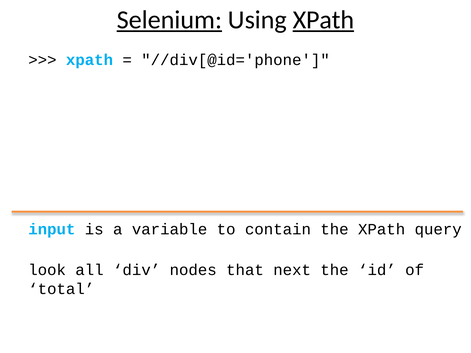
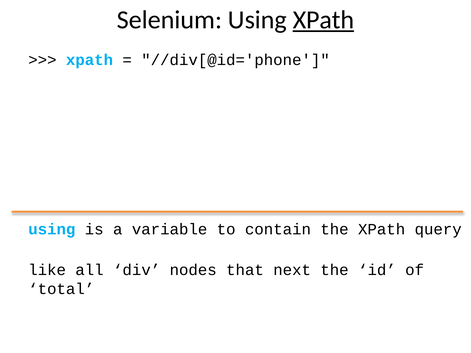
Selenium underline: present -> none
input at (52, 230): input -> using
look: look -> like
